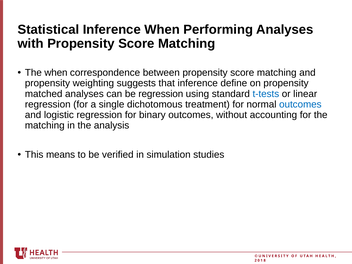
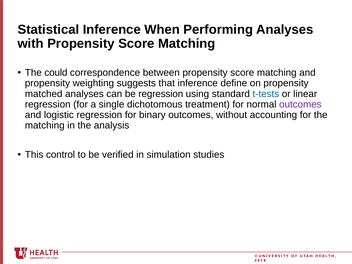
The when: when -> could
outcomes at (300, 104) colour: blue -> purple
means: means -> control
